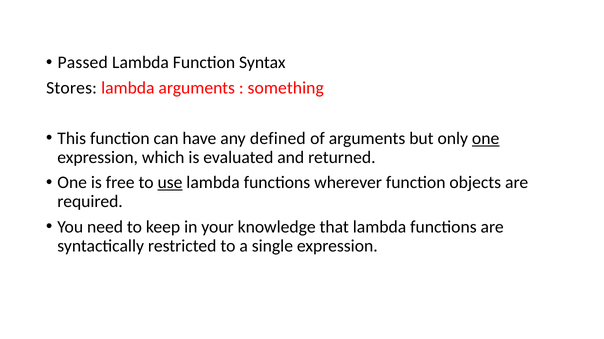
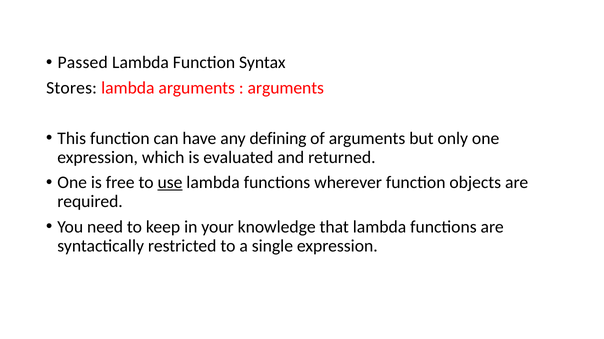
something at (286, 88): something -> arguments
defined: defined -> defining
one at (486, 139) underline: present -> none
